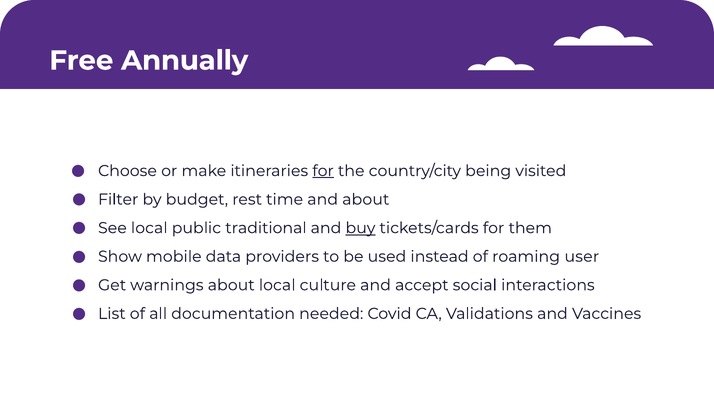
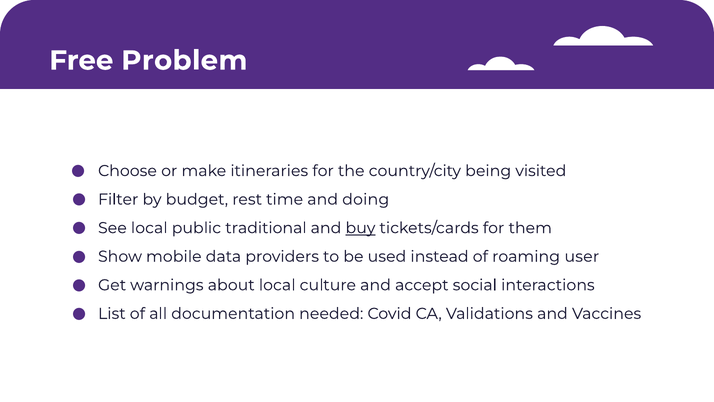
Free Annually: Annually -> Problem
for at (323, 171) underline: present -> none
and about: about -> doing
